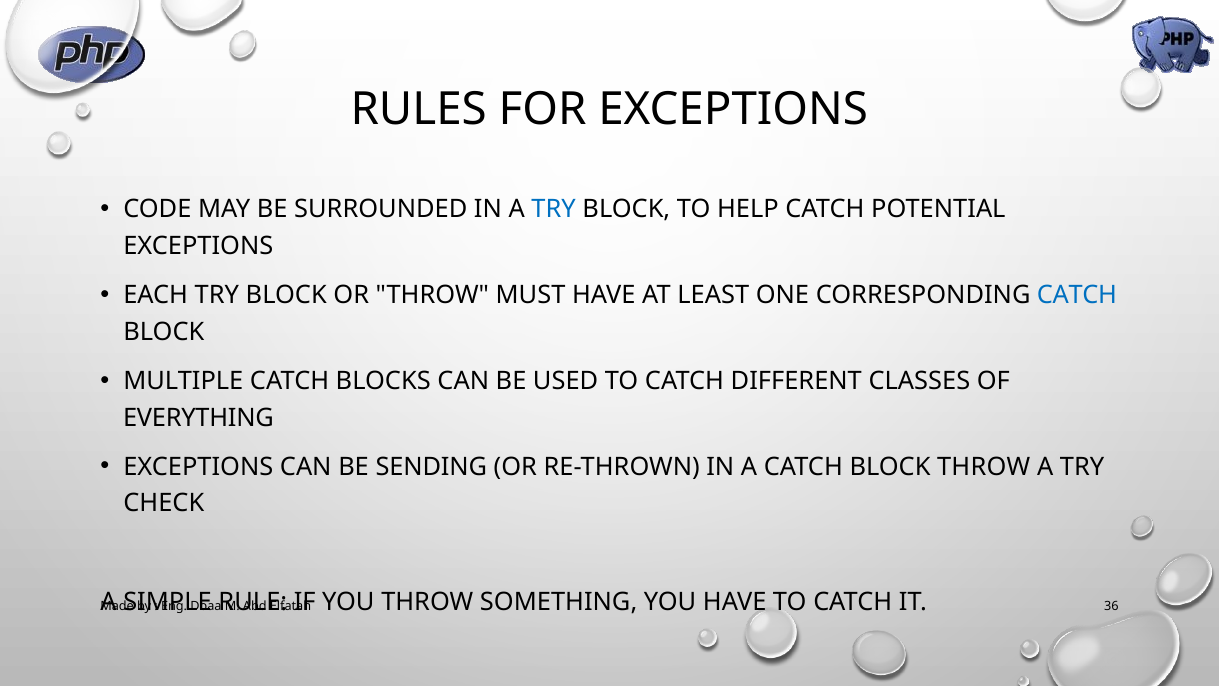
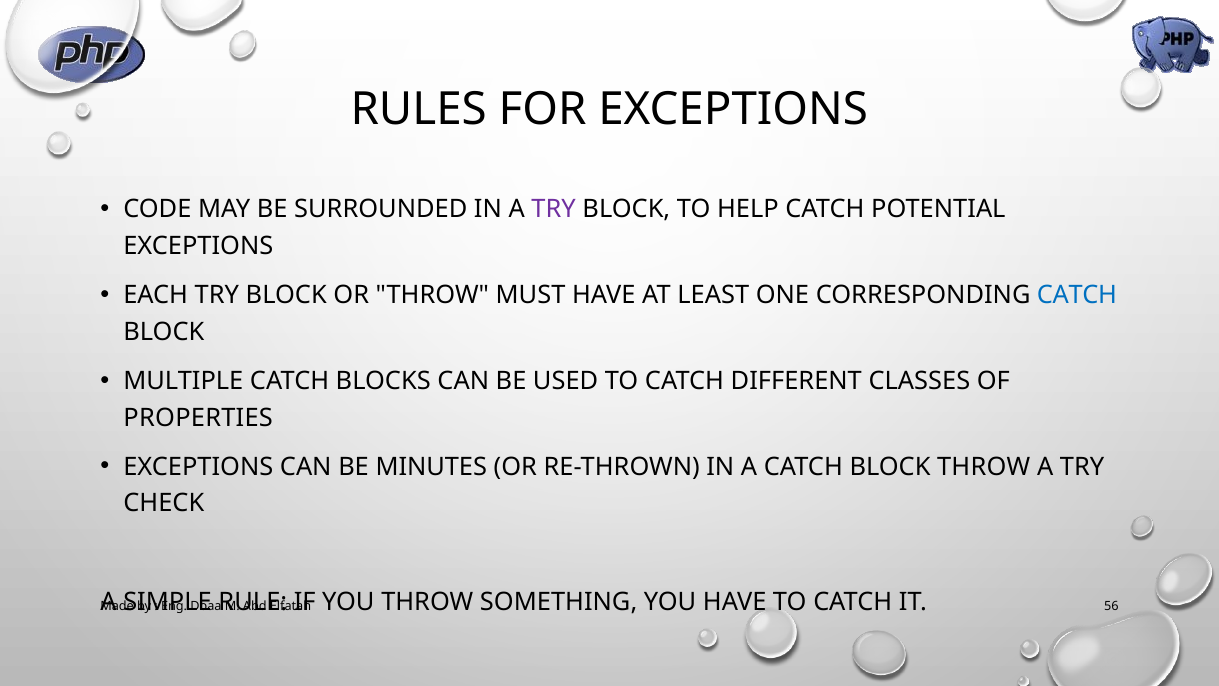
TRY at (554, 209) colour: blue -> purple
EVERYTHING: EVERYTHING -> PROPERTIES
SENDING: SENDING -> MINUTES
36: 36 -> 56
